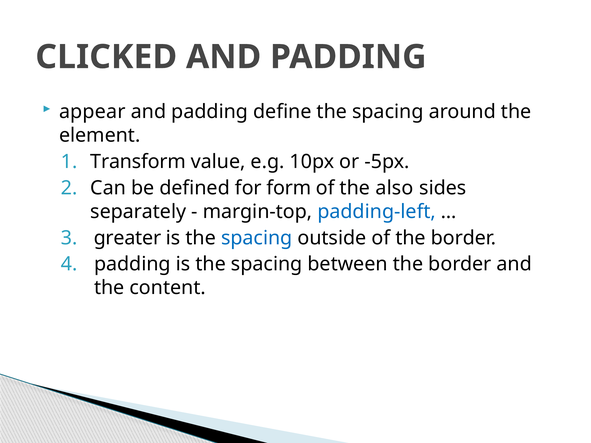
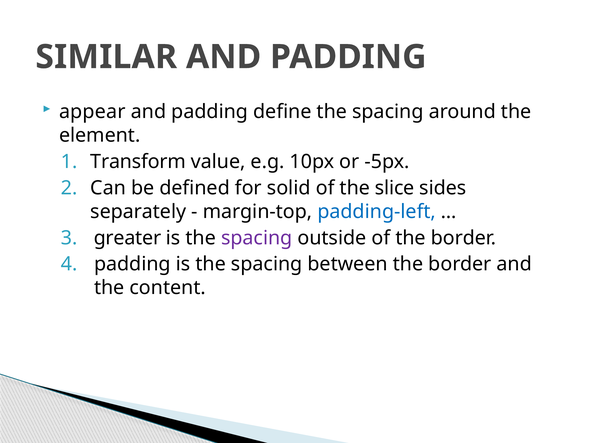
CLICKED: CLICKED -> SIMILAR
form: form -> solid
also: also -> slice
spacing at (257, 238) colour: blue -> purple
